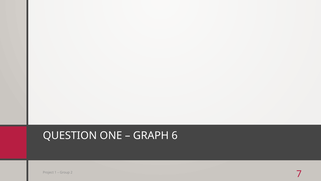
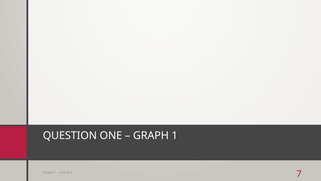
GRAPH 6: 6 -> 1
